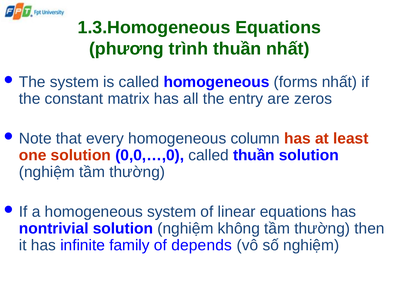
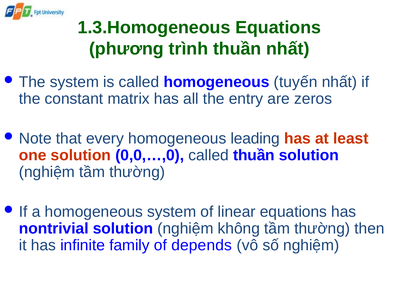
forms: forms -> tuyến
column: column -> leading
